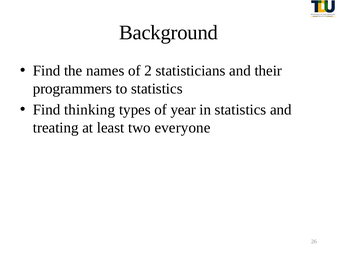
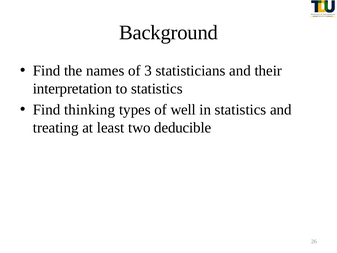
2: 2 -> 3
programmers: programmers -> interpretation
year: year -> well
everyone: everyone -> deducible
